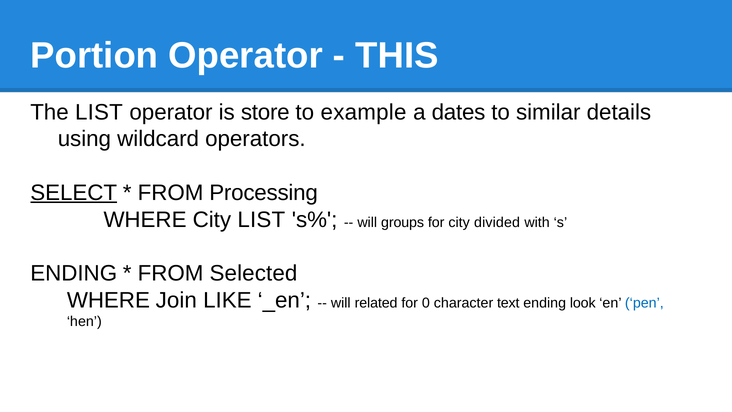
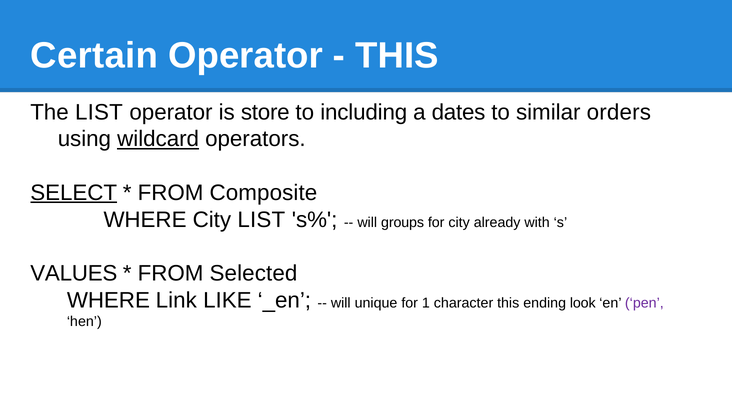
Portion: Portion -> Certain
example: example -> including
details: details -> orders
wildcard underline: none -> present
Processing: Processing -> Composite
divided: divided -> already
ENDING at (74, 273): ENDING -> VALUES
Join: Join -> Link
related: related -> unique
0: 0 -> 1
character text: text -> this
pen colour: blue -> purple
